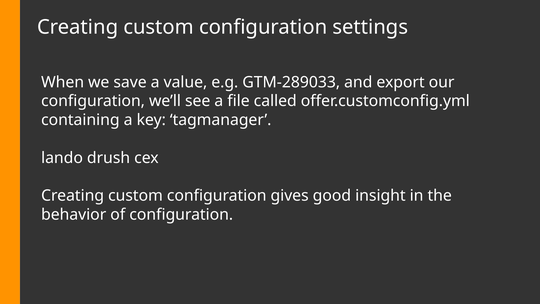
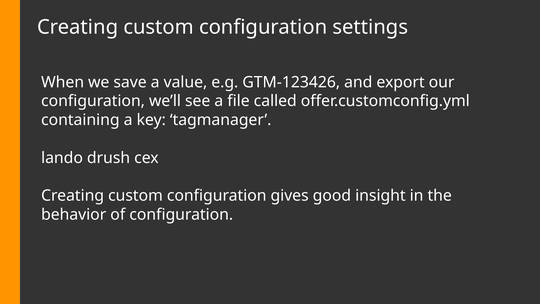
GTM-289033: GTM-289033 -> GTM-123426
